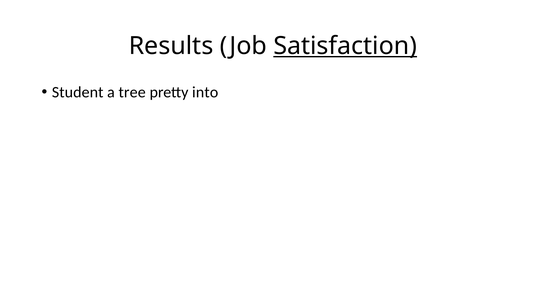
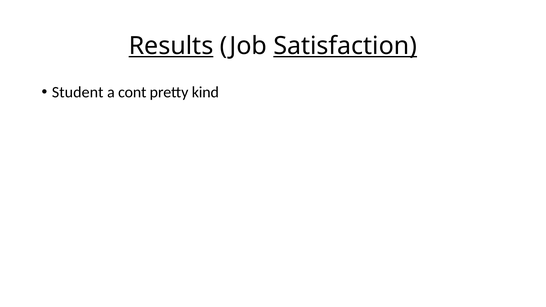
Results underline: none -> present
tree: tree -> cont
into: into -> kind
